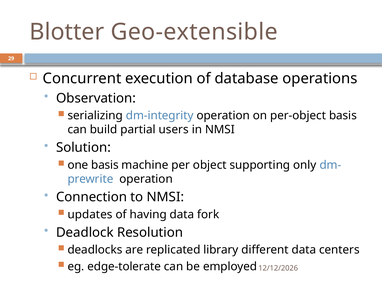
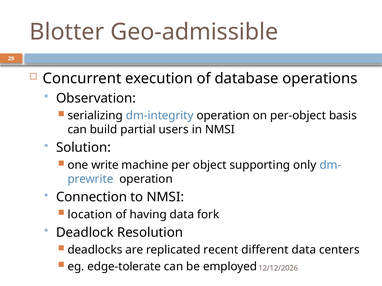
Geo-extensible: Geo-extensible -> Geo-admissible
one basis: basis -> write
updates: updates -> location
library: library -> recent
